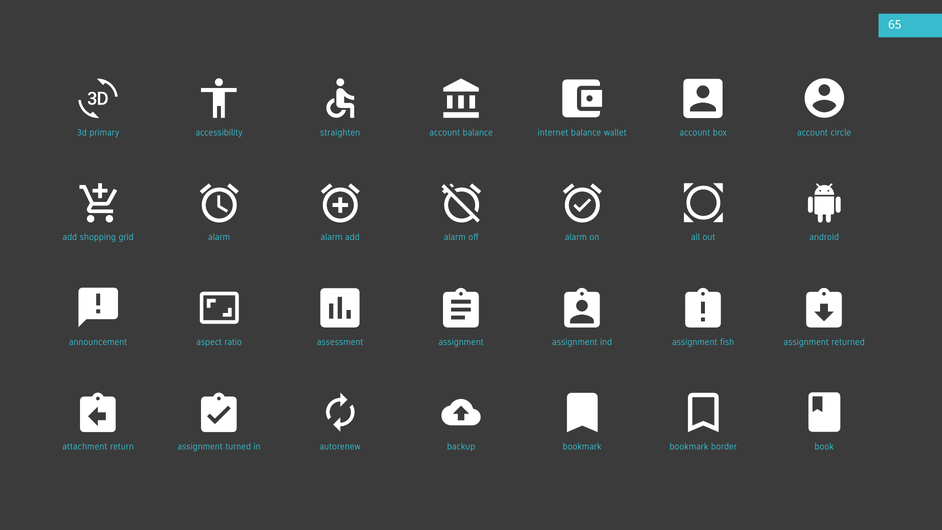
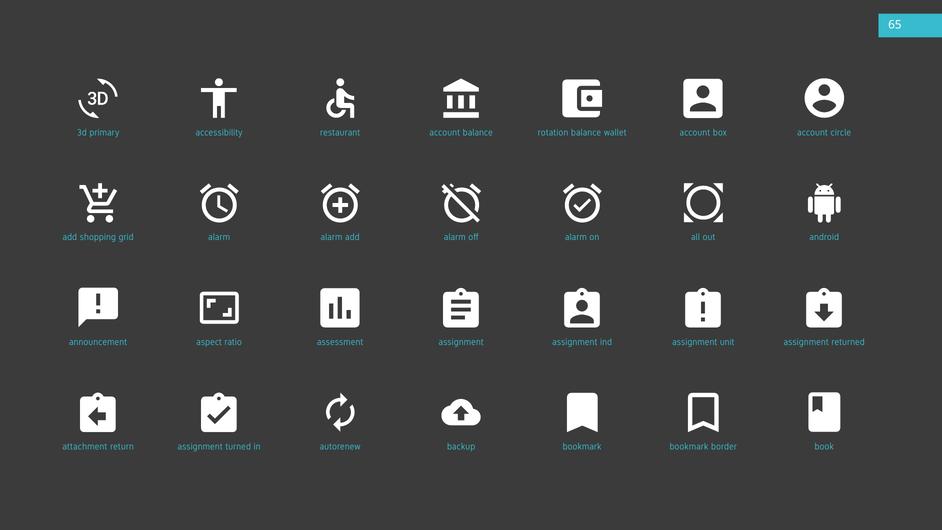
straighten: straighten -> restaurant
internet: internet -> rotation
fish: fish -> unit
